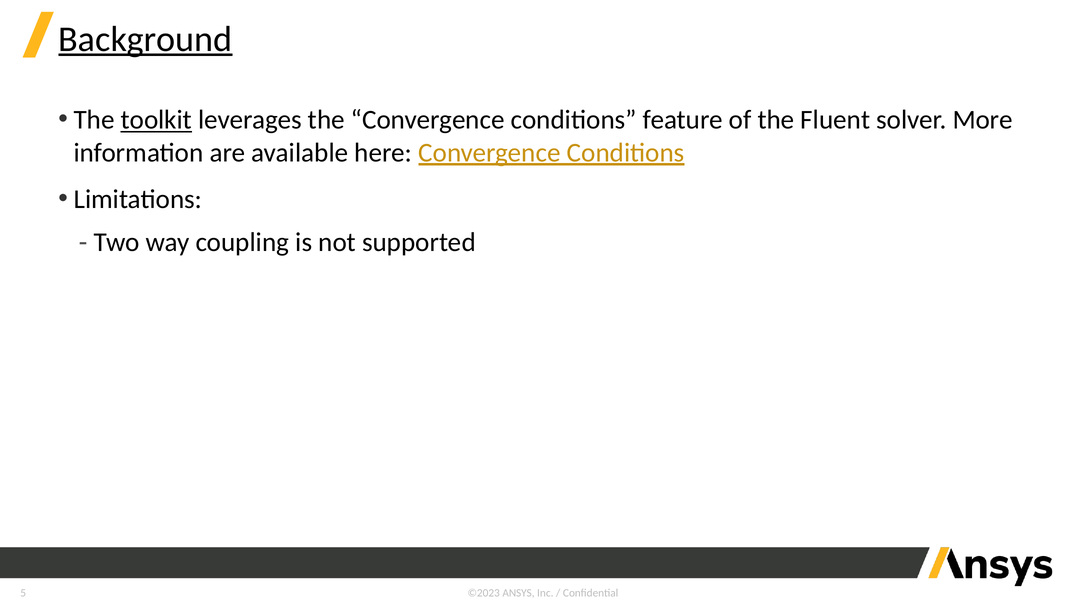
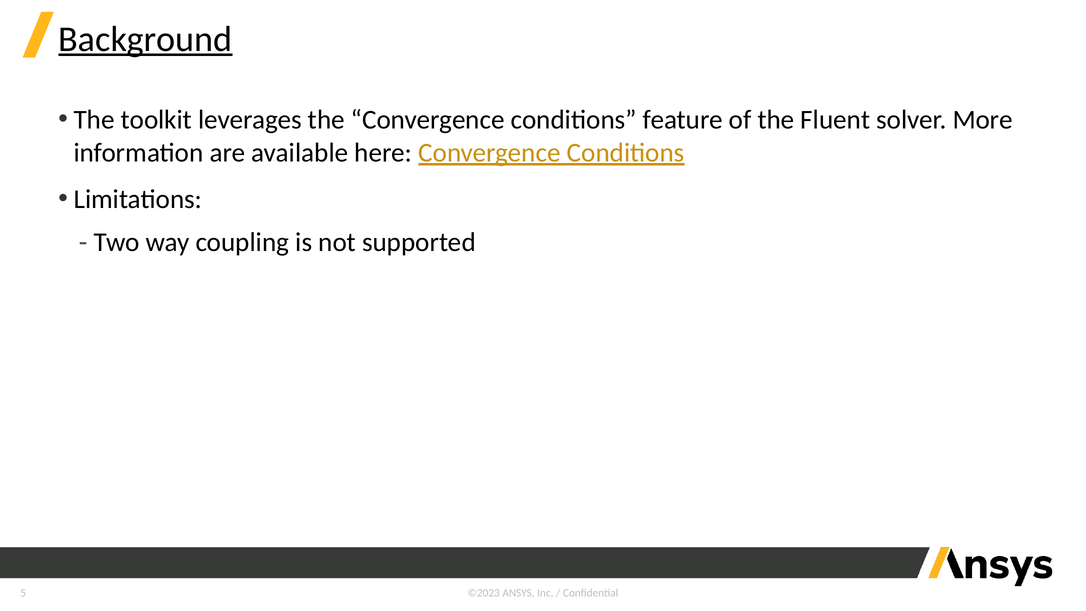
toolkit underline: present -> none
